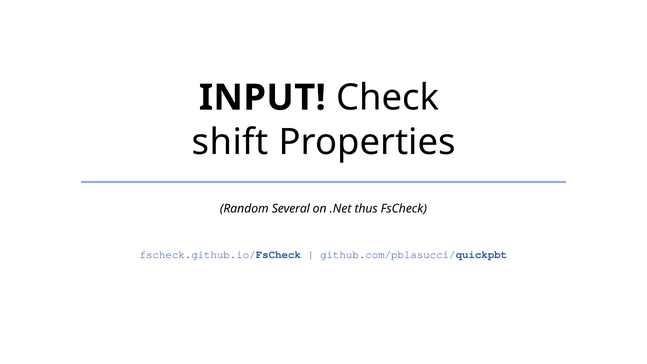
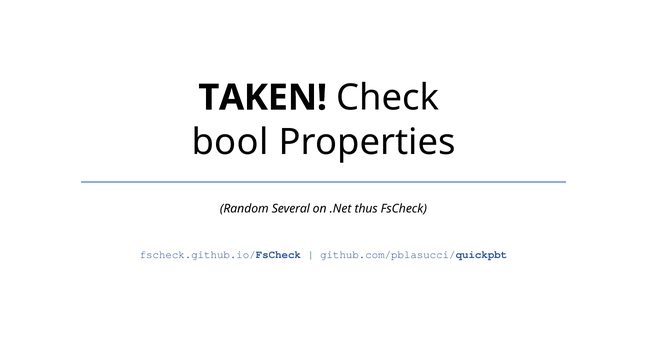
INPUT: INPUT -> TAKEN
shift: shift -> bool
